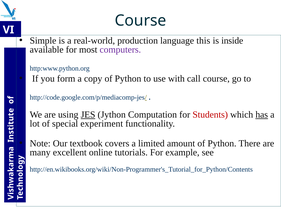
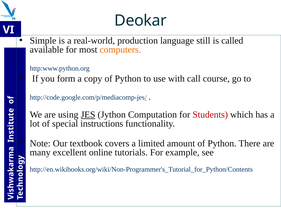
Course at (140, 21): Course -> Deokar
this: this -> still
inside: inside -> called
computers colour: purple -> orange
has underline: present -> none
experiment: experiment -> instructions
